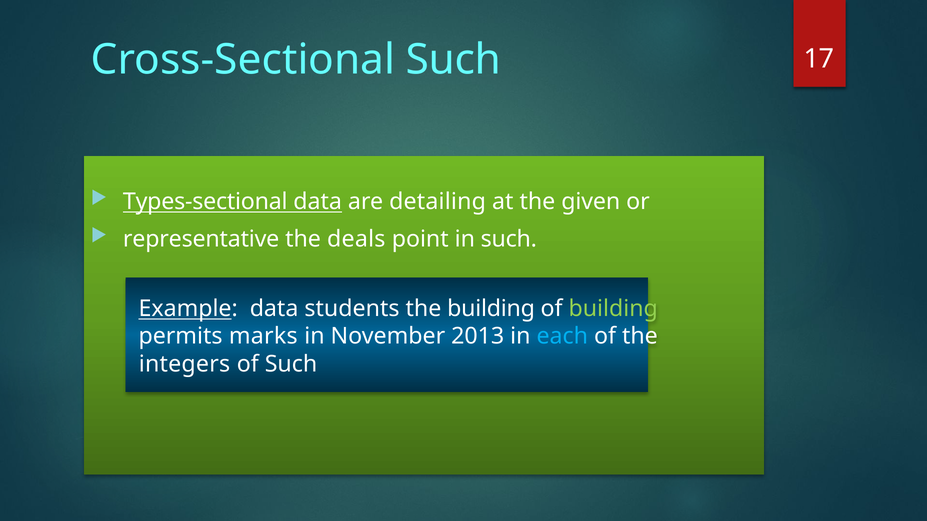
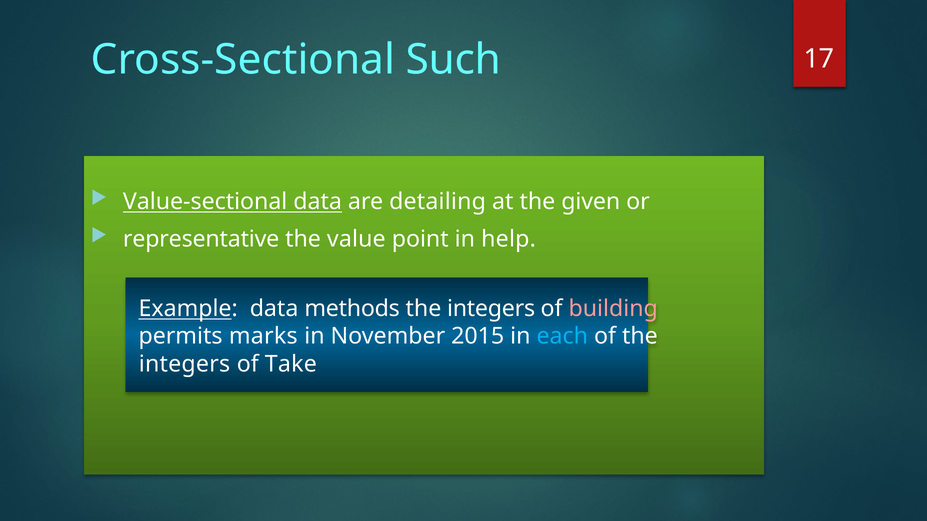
Types-sectional: Types-sectional -> Value-sectional
deals: deals -> value
in such: such -> help
students: students -> methods
building at (491, 309): building -> integers
building at (613, 309) colour: light green -> pink
2013: 2013 -> 2015
of Such: Such -> Take
